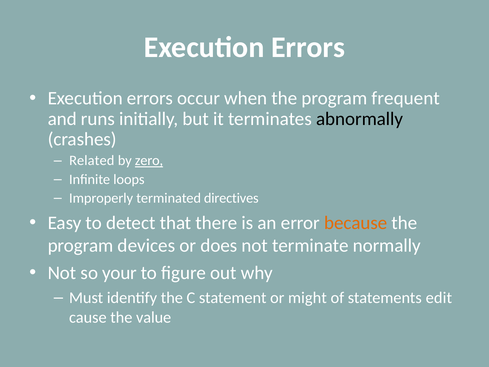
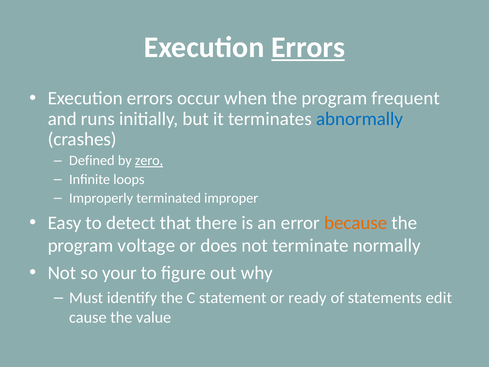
Errors at (308, 47) underline: none -> present
abnormally colour: black -> blue
Related: Related -> Defined
directives: directives -> improper
devices: devices -> voltage
might: might -> ready
